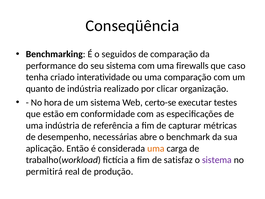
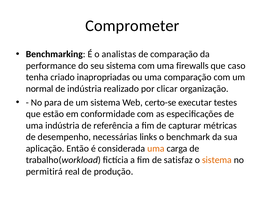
Conseqüência: Conseqüência -> Comprometer
seguidos: seguidos -> analistas
interatividade: interatividade -> inapropriadas
quanto: quanto -> normal
hora: hora -> para
abre: abre -> links
sistema at (217, 160) colour: purple -> orange
